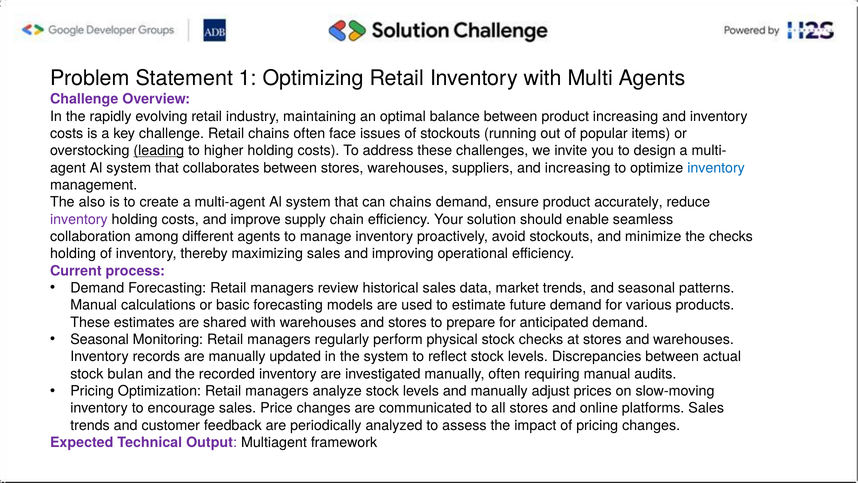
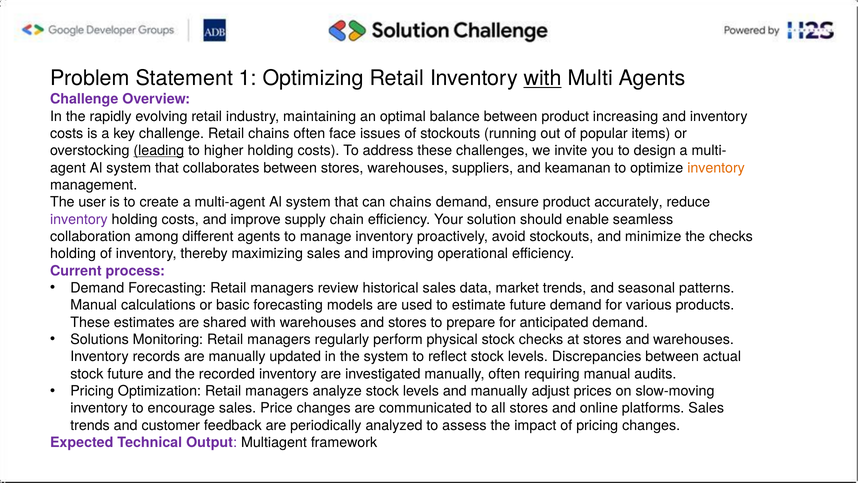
with at (543, 78) underline: none -> present
and increasing: increasing -> keamanan
inventory at (716, 168) colour: blue -> orange
also: also -> user
Seasonal at (100, 339): Seasonal -> Solutions
stock bulan: bulan -> future
